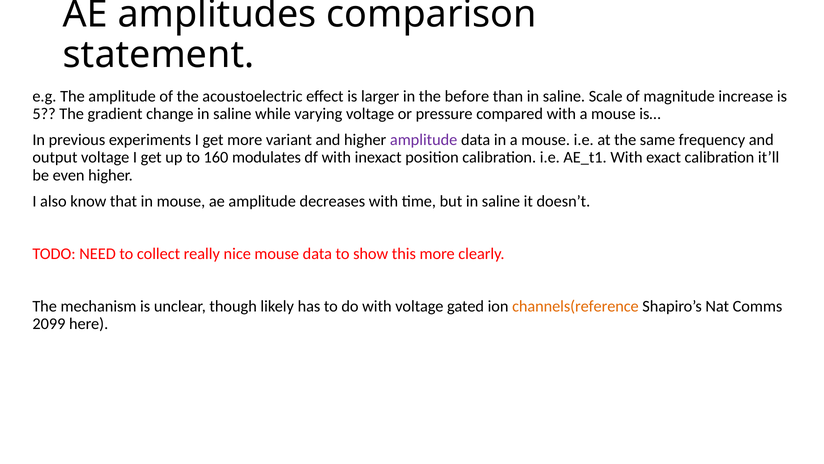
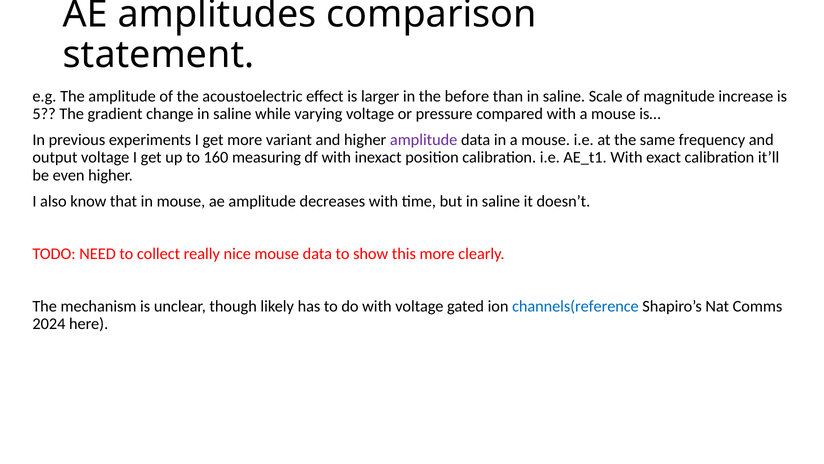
modulates: modulates -> measuring
channels(reference colour: orange -> blue
2099: 2099 -> 2024
